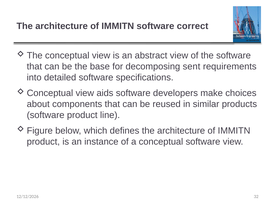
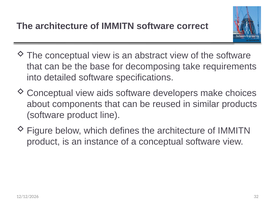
sent: sent -> take
